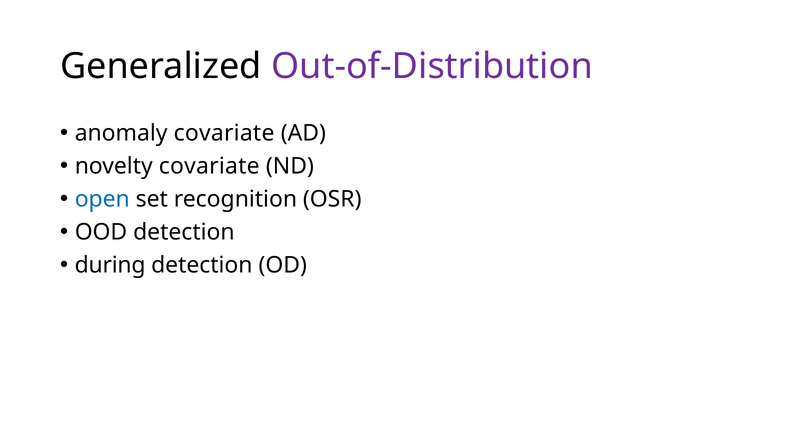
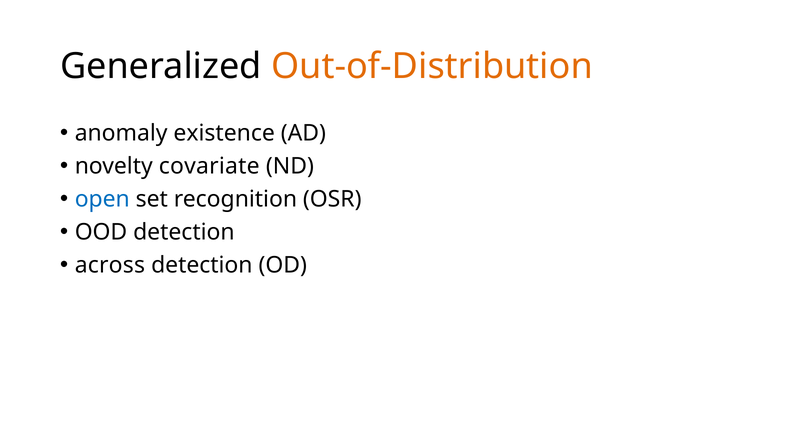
Out-of-Distribution colour: purple -> orange
anomaly covariate: covariate -> existence
during: during -> across
